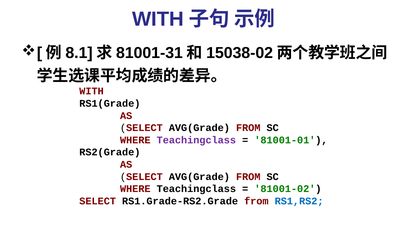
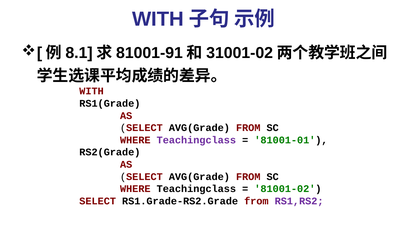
81001-31: 81001-31 -> 81001-91
15038-02: 15038-02 -> 31001-02
RS1,RS2 colour: blue -> purple
